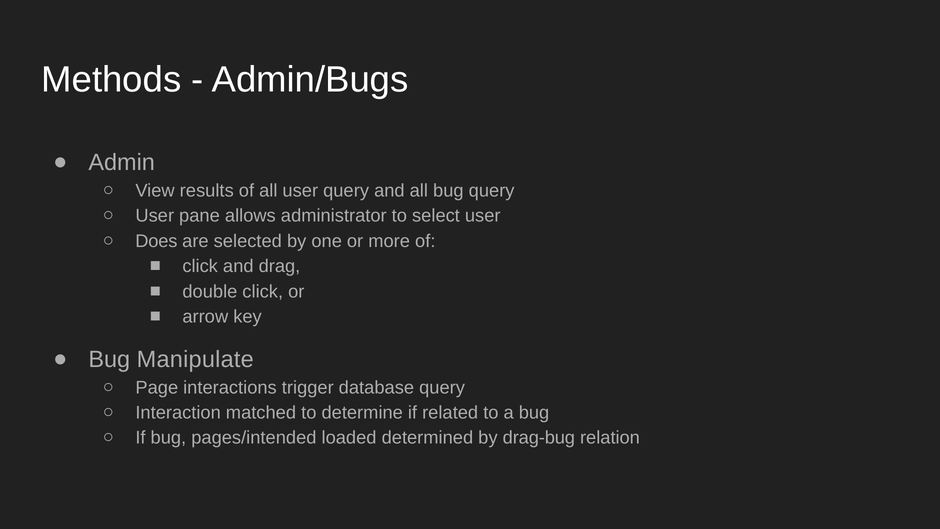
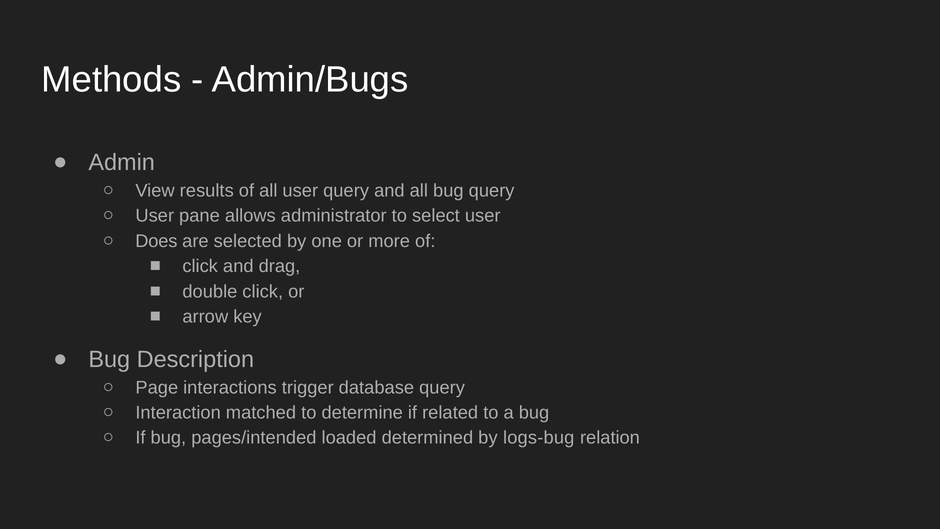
Manipulate: Manipulate -> Description
drag-bug: drag-bug -> logs-bug
